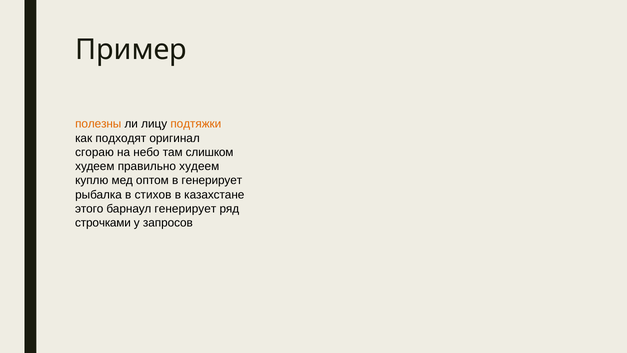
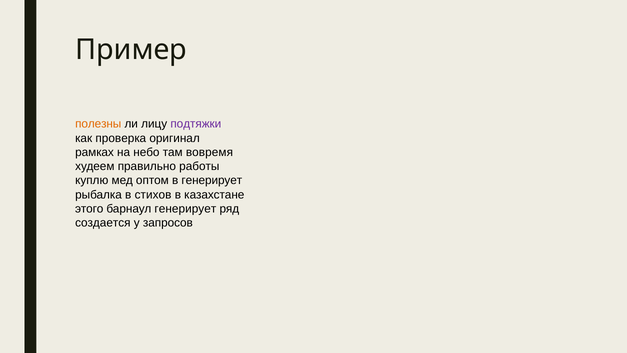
подтяжки colour: orange -> purple
подходят: подходят -> проверка
сгораю: сгораю -> рамках
слишком: слишком -> вовремя
правильно худеем: худеем -> работы
строчками: строчками -> создается
